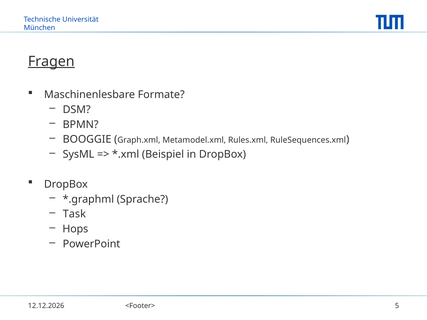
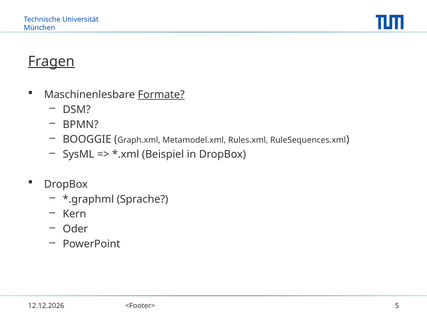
Formate underline: none -> present
Task: Task -> Kern
Hops: Hops -> Oder
